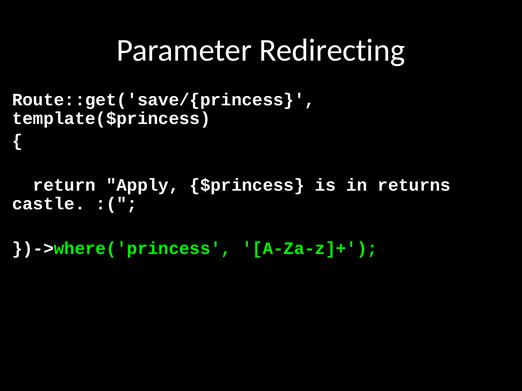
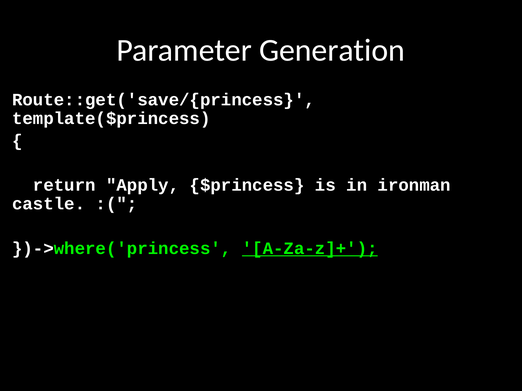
Redirecting: Redirecting -> Generation
returns: returns -> ironman
A-Za-z]+ underline: none -> present
